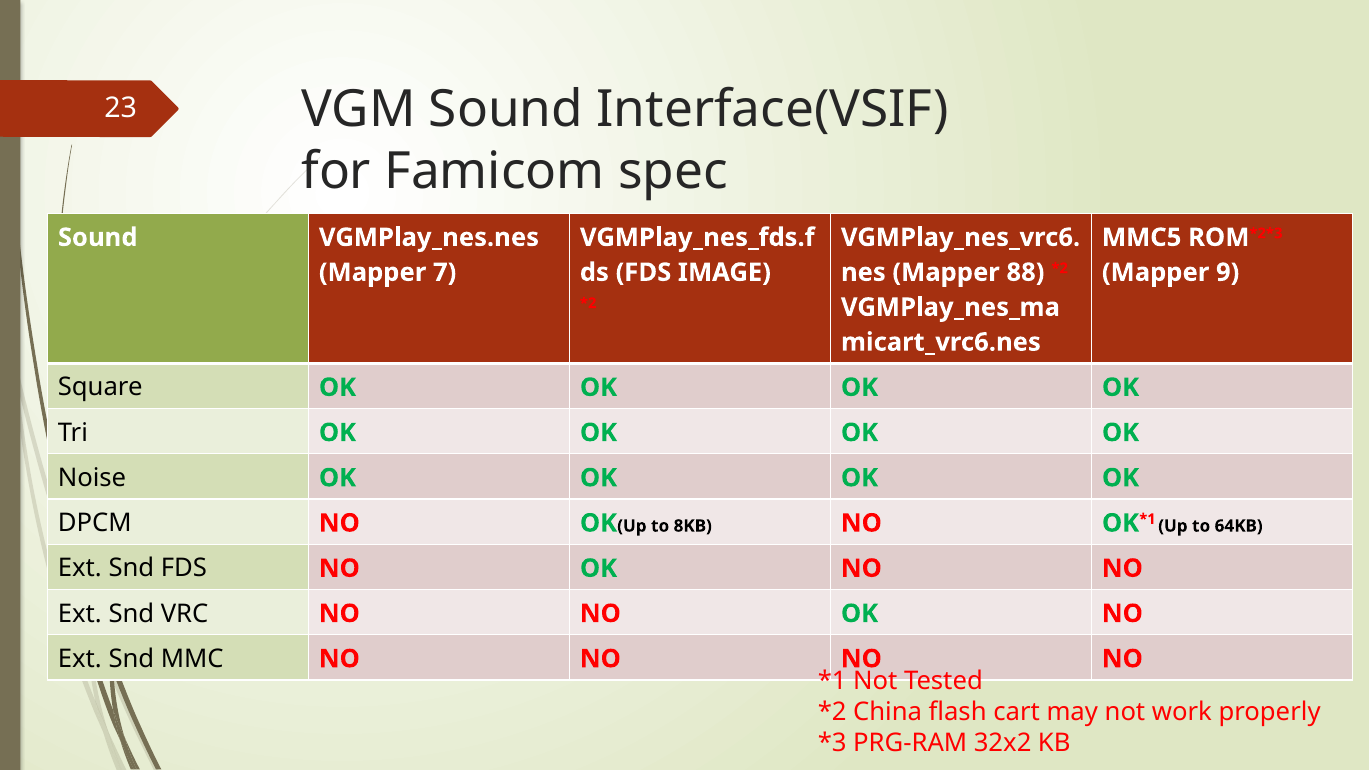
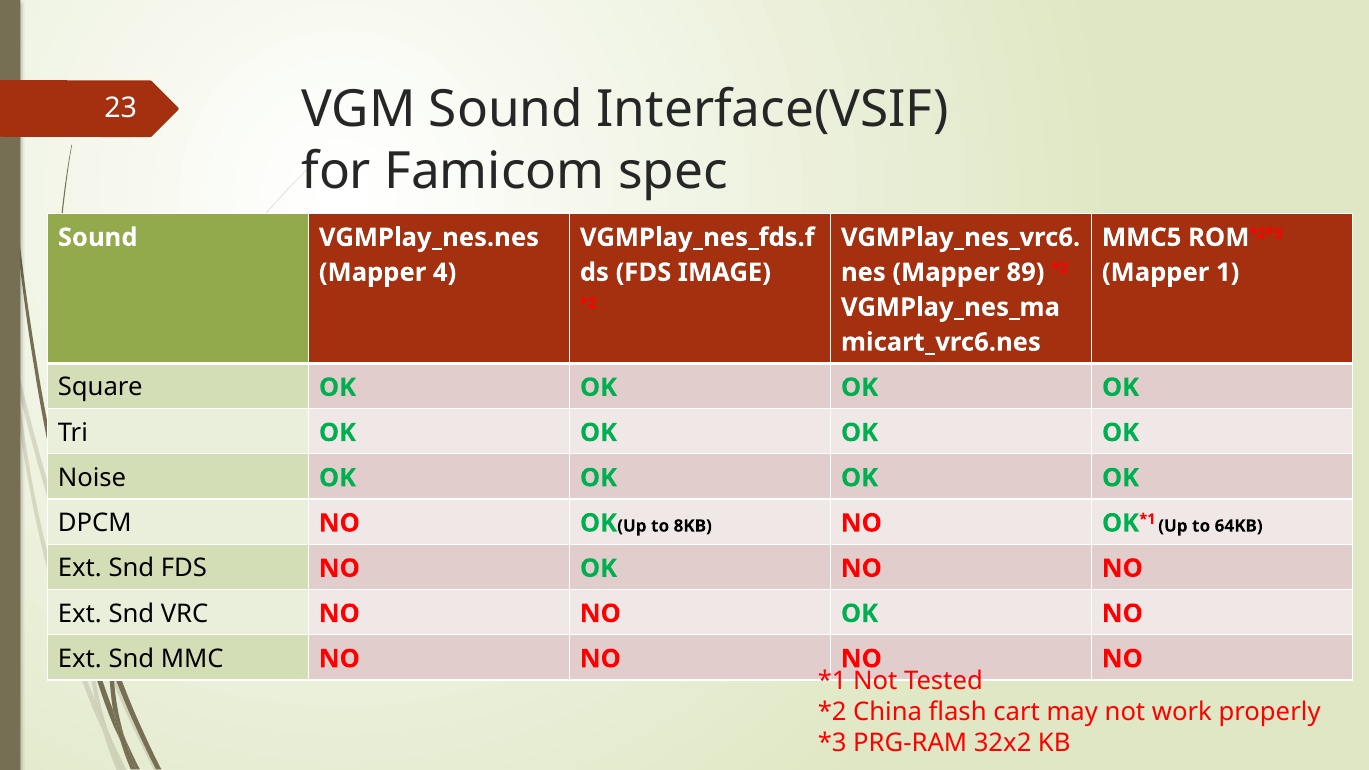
7: 7 -> 4
88: 88 -> 89
9: 9 -> 1
